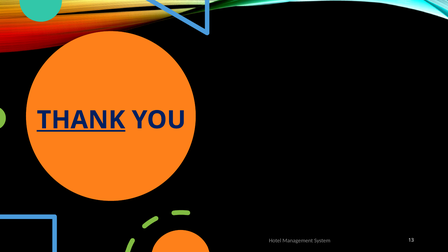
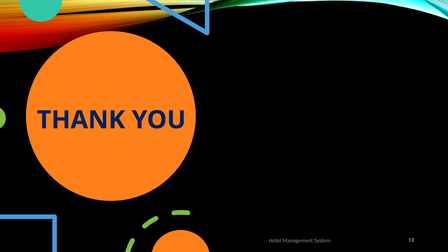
THANK underline: present -> none
